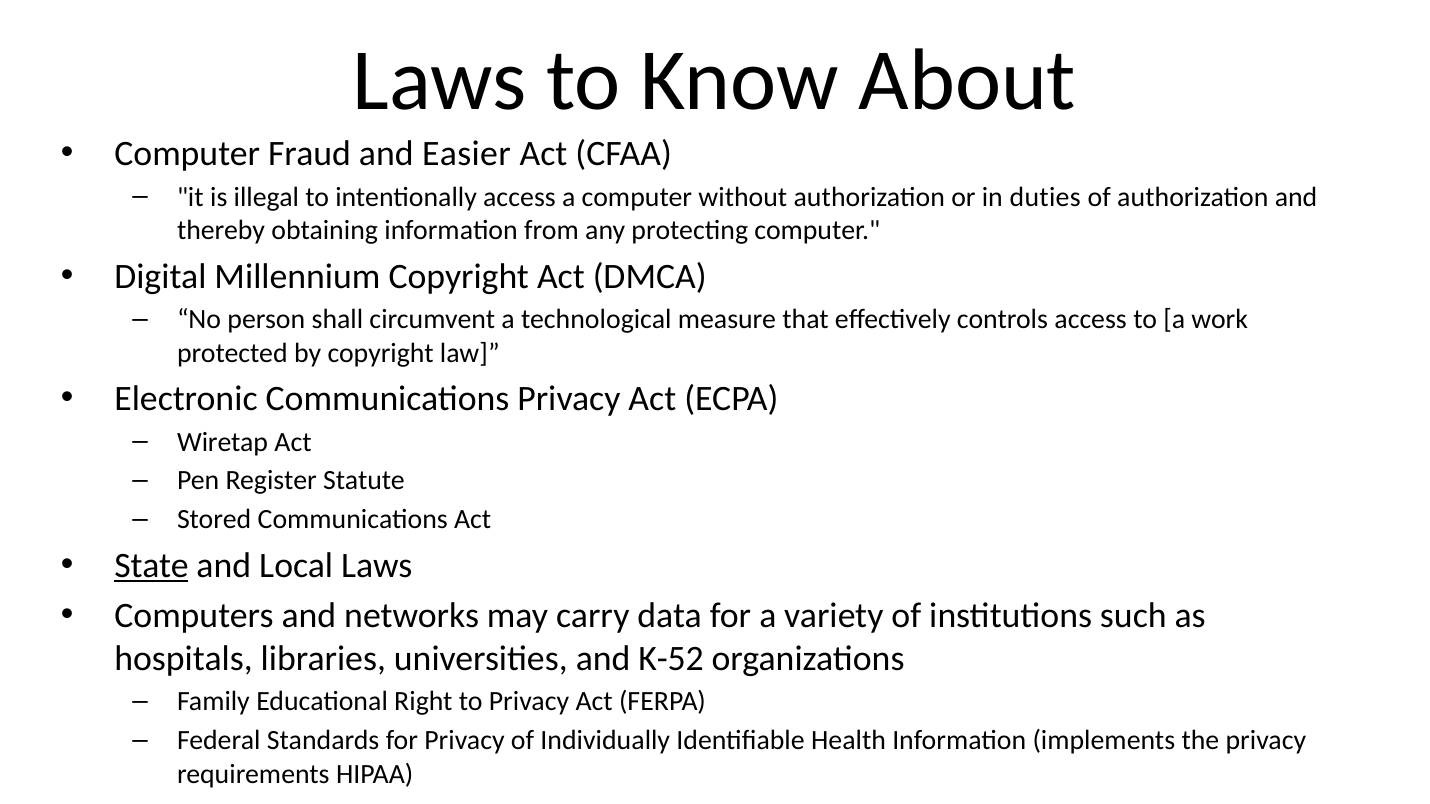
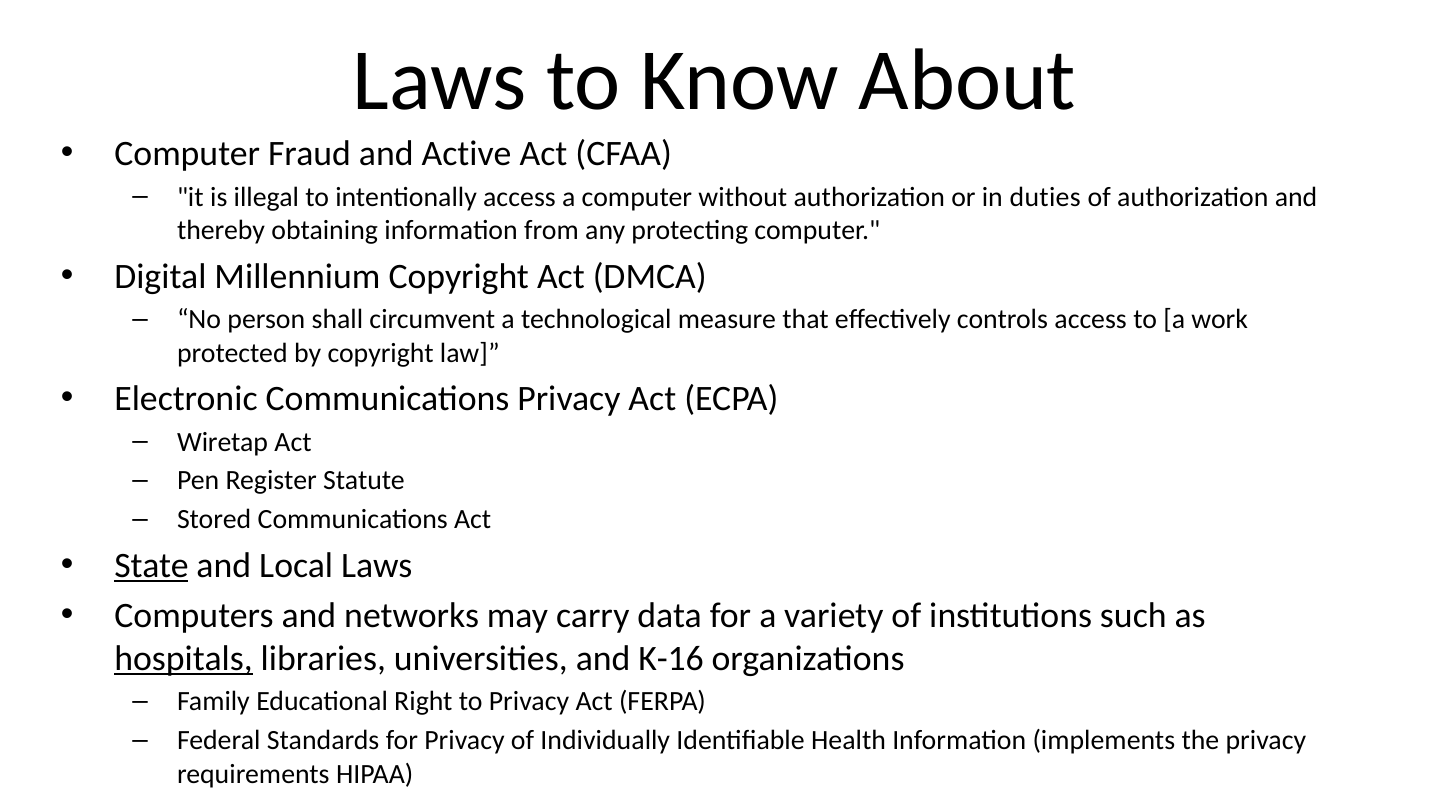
Easier: Easier -> Active
hospitals underline: none -> present
K-52: K-52 -> K-16
